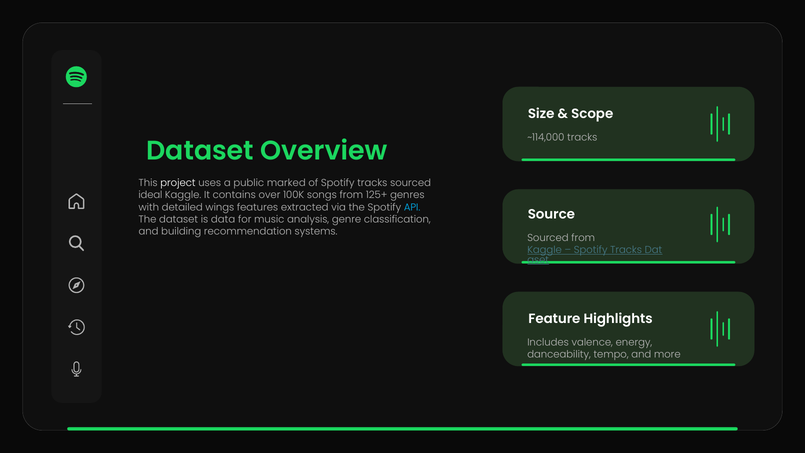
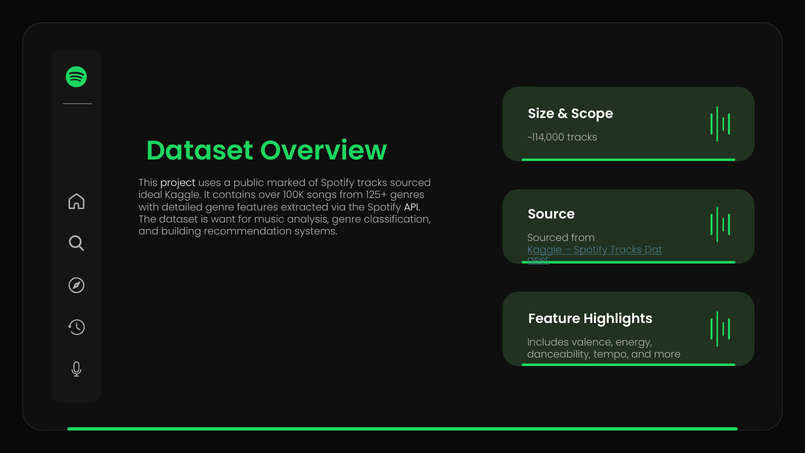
detailed wings: wings -> genre
API colour: light blue -> white
data: data -> want
